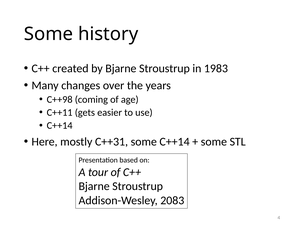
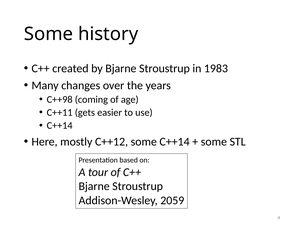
C++31: C++31 -> C++12
2083: 2083 -> 2059
